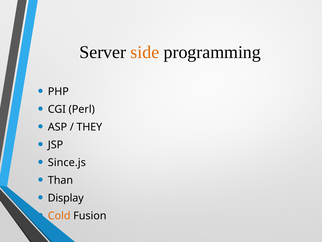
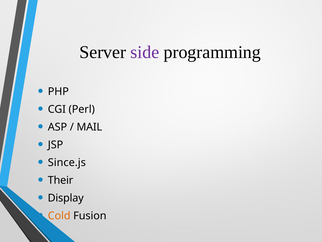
side colour: orange -> purple
THEY: THEY -> MAIL
Than: Than -> Their
